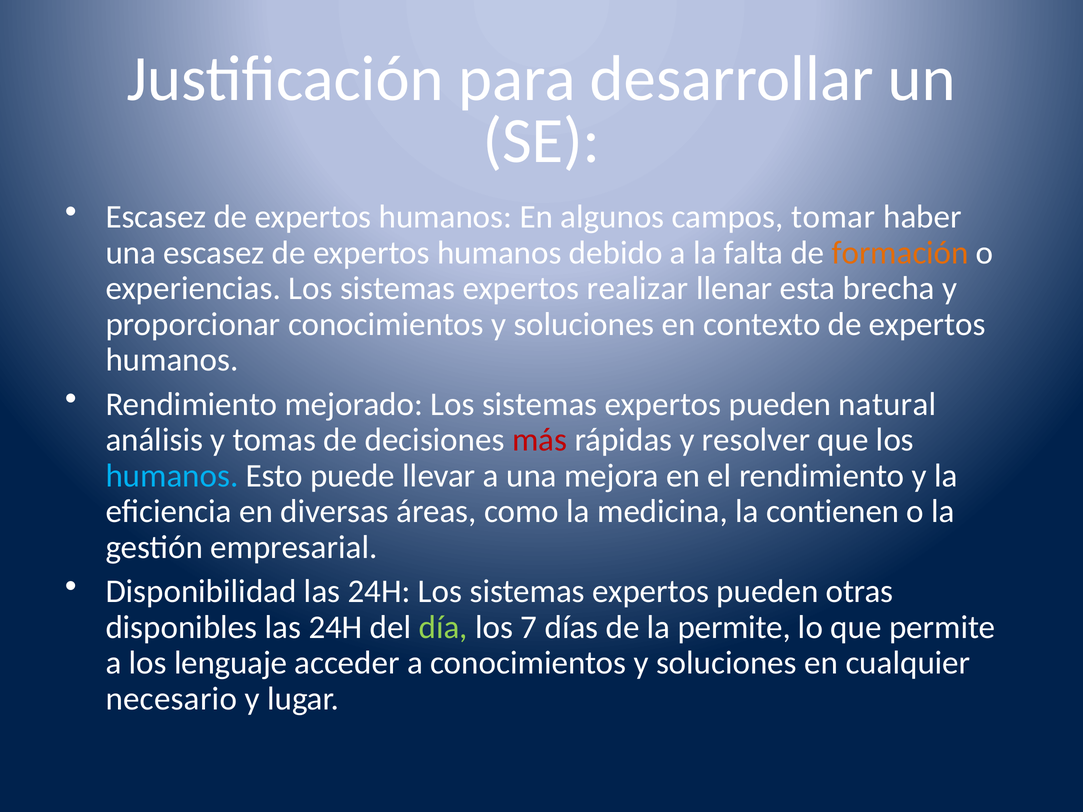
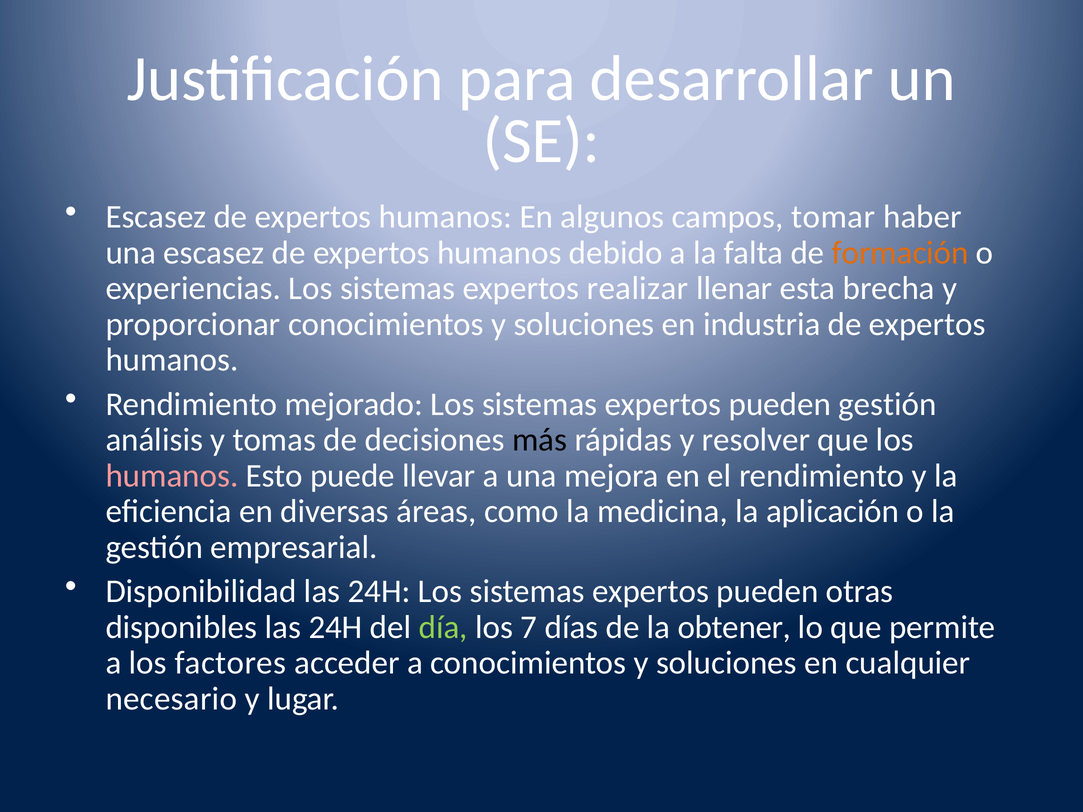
contexto: contexto -> industria
pueden natural: natural -> gestión
más colour: red -> black
humanos at (172, 476) colour: light blue -> pink
contienen: contienen -> aplicación
la permite: permite -> obtener
lenguaje: lenguaje -> factores
